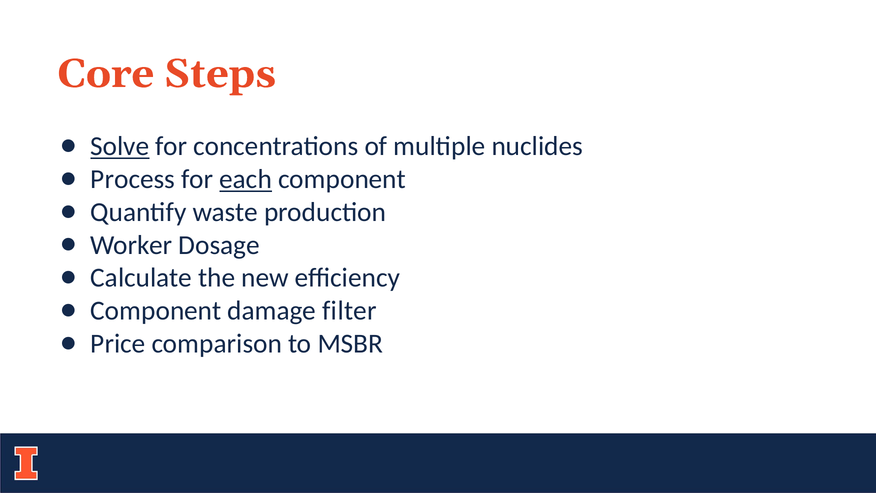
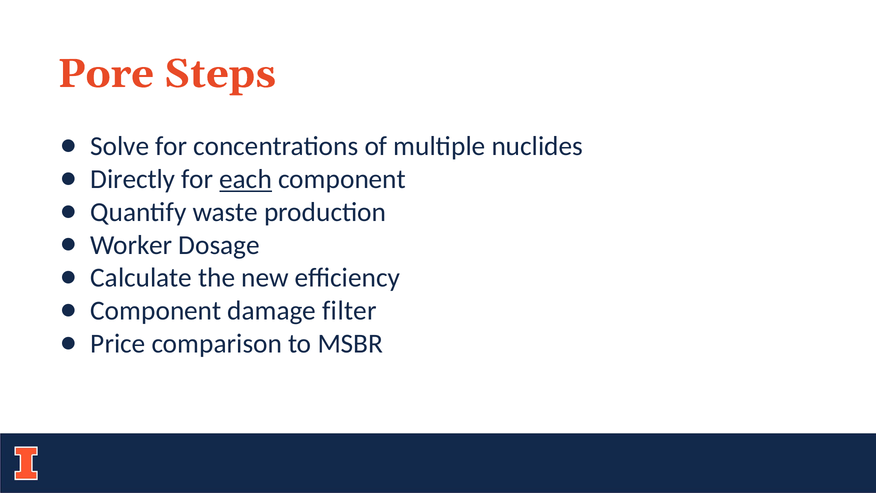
Core: Core -> Pore
Solve underline: present -> none
Process: Process -> Directly
